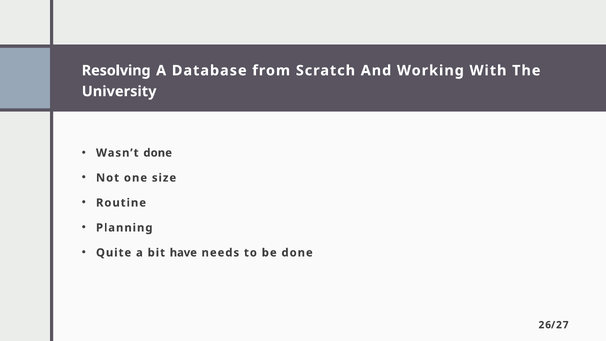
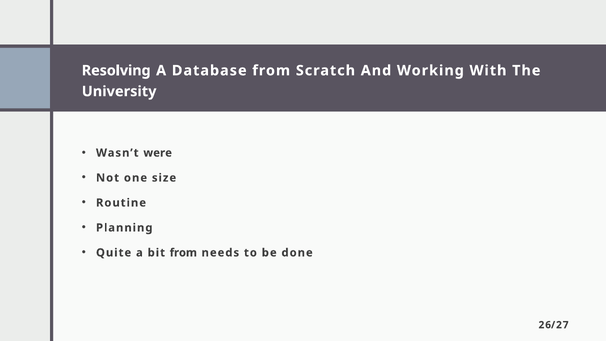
Wasn’t done: done -> were
bit have: have -> from
